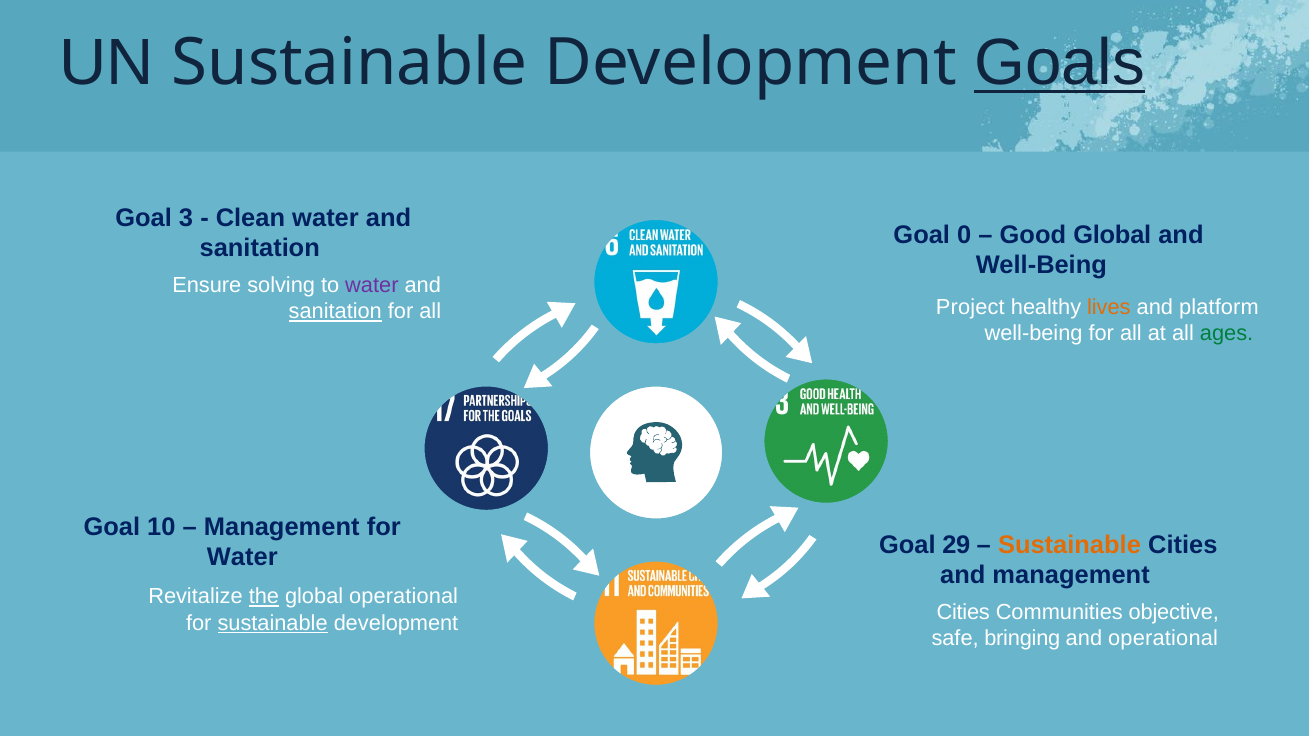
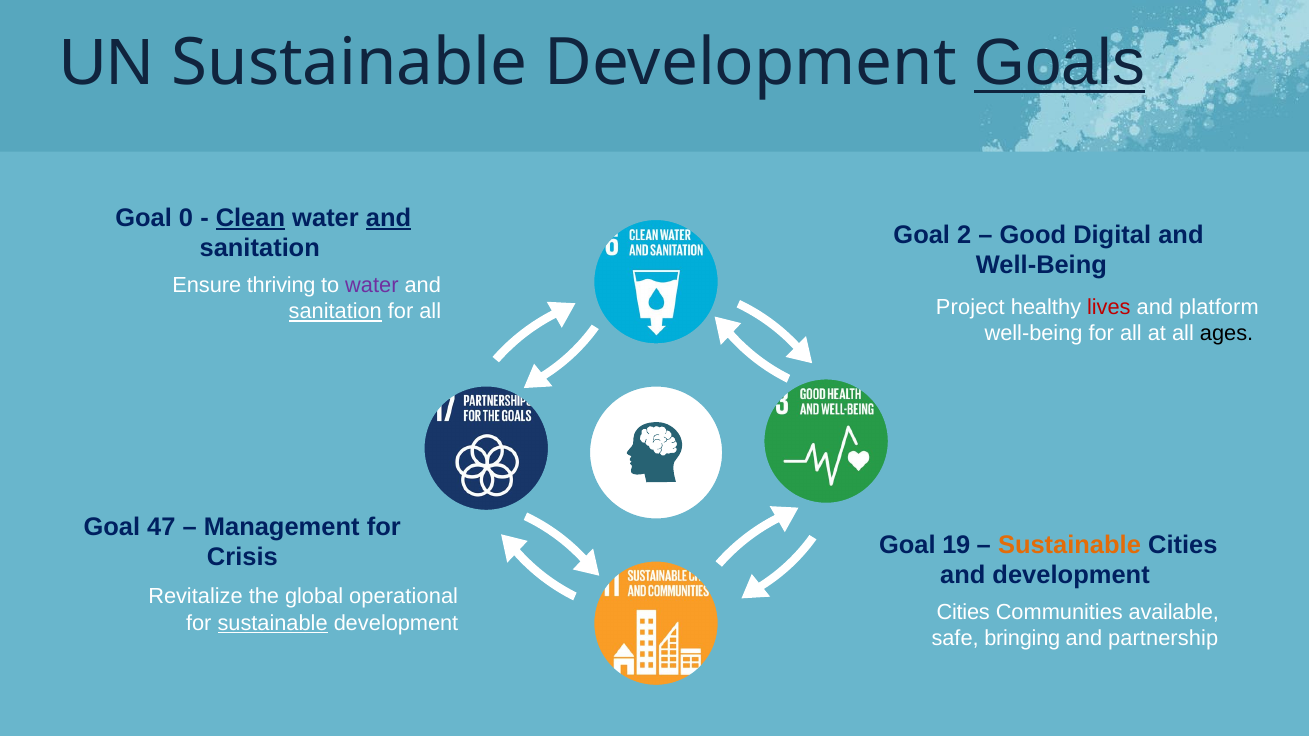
3: 3 -> 0
Clean underline: none -> present
and at (389, 218) underline: none -> present
0: 0 -> 2
Good Global: Global -> Digital
solving: solving -> thriving
lives colour: orange -> red
ages colour: green -> black
10: 10 -> 47
29: 29 -> 19
Water at (242, 558): Water -> Crisis
and management: management -> development
the underline: present -> none
objective: objective -> available
and operational: operational -> partnership
